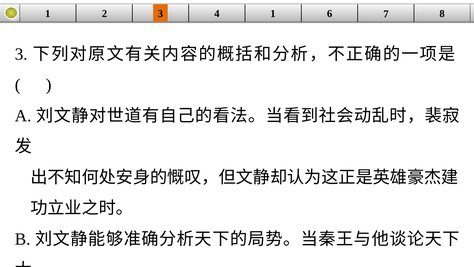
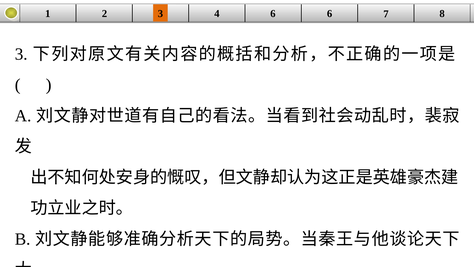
4 1: 1 -> 6
